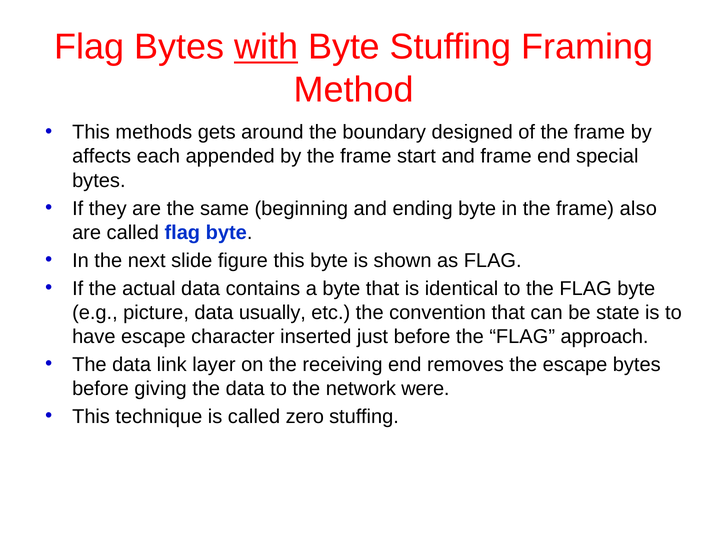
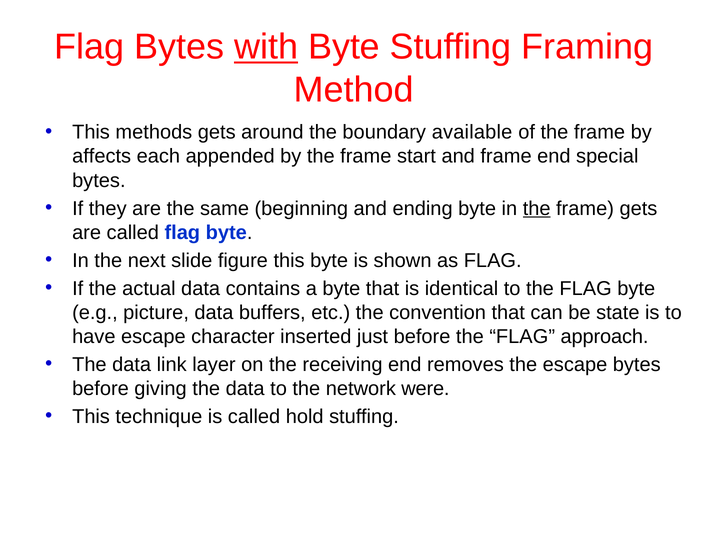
designed: designed -> available
the at (537, 208) underline: none -> present
frame also: also -> gets
usually: usually -> buffers
zero: zero -> hold
